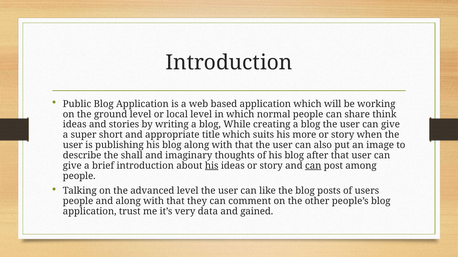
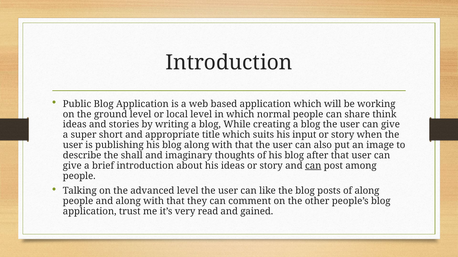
more: more -> input
his at (212, 166) underline: present -> none
of users: users -> along
data: data -> read
